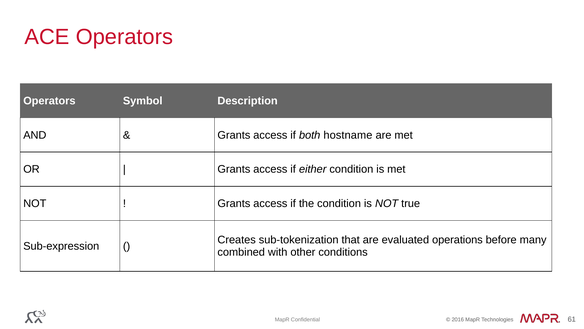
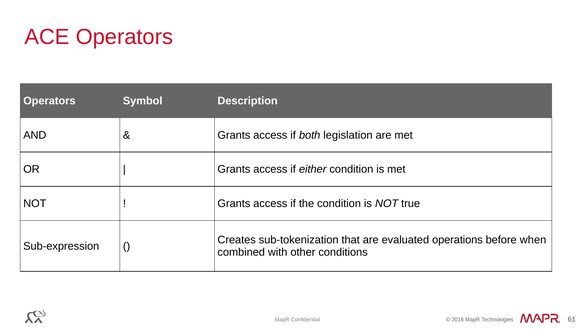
hostname: hostname -> legislation
many: many -> when
